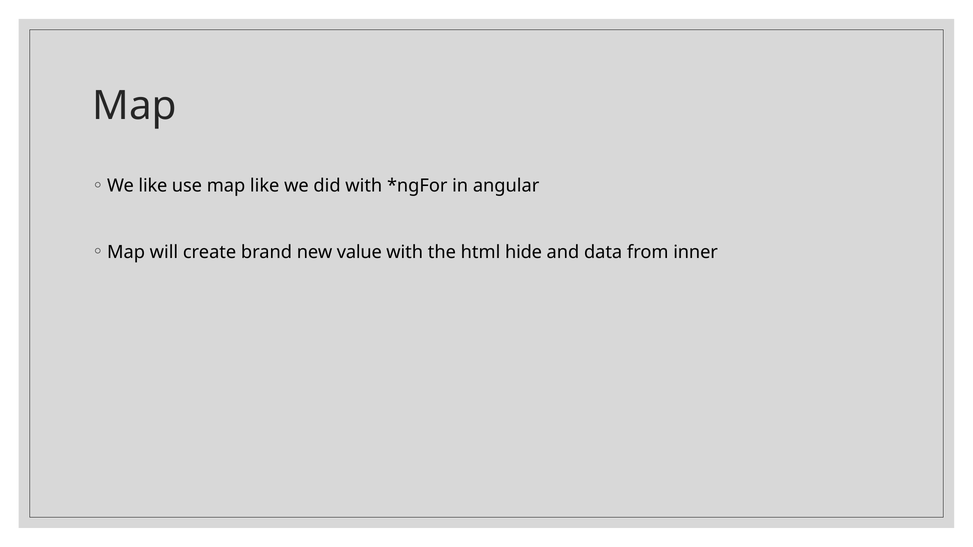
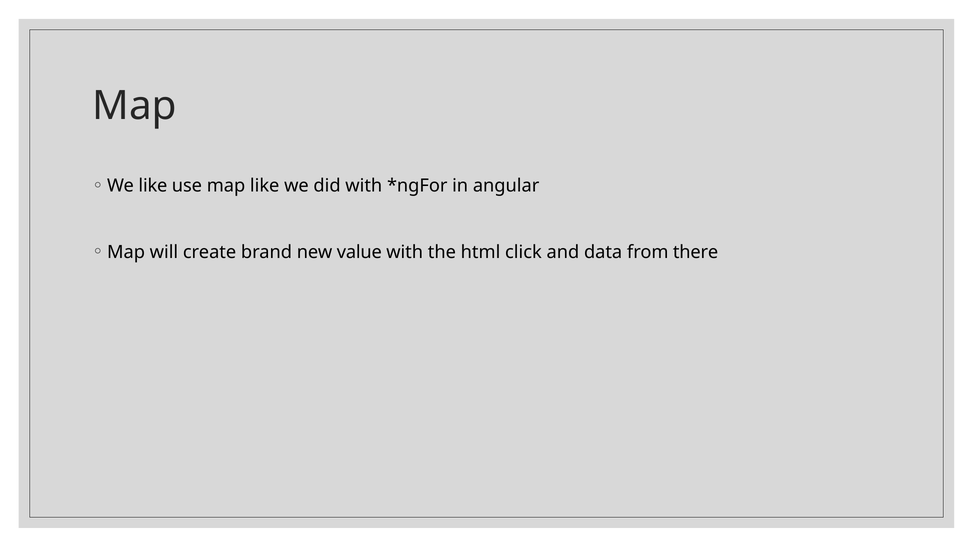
hide: hide -> click
inner: inner -> there
